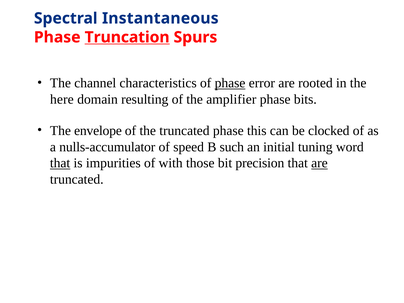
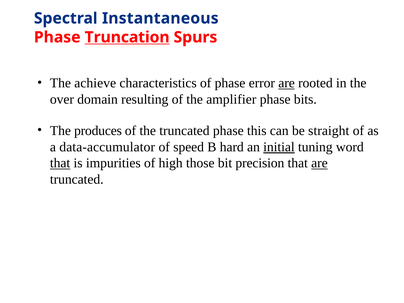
channel: channel -> achieve
phase at (230, 83) underline: present -> none
are at (287, 83) underline: none -> present
here: here -> over
envelope: envelope -> produces
clocked: clocked -> straight
nulls-accumulator: nulls-accumulator -> data-accumulator
such: such -> hard
initial underline: none -> present
with: with -> high
